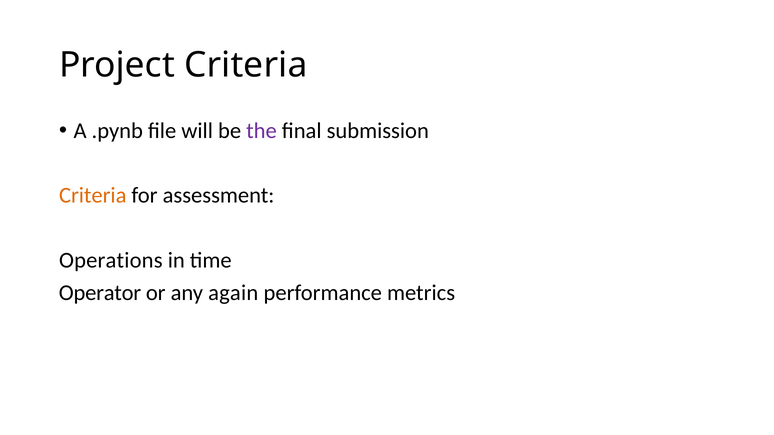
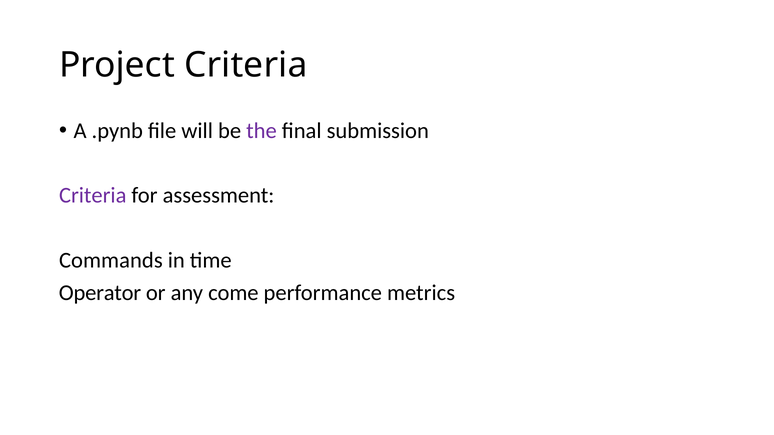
Criteria at (93, 196) colour: orange -> purple
Operations: Operations -> Commands
again: again -> come
